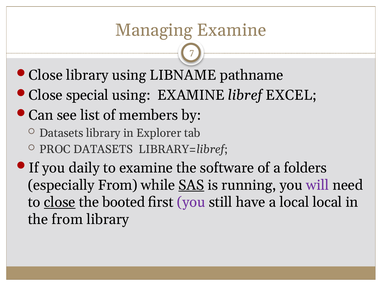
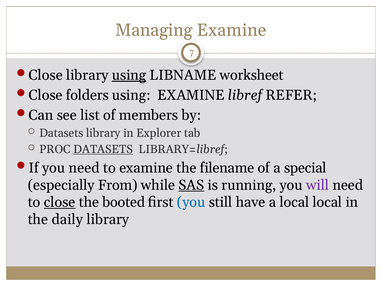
using at (129, 75) underline: none -> present
pathname: pathname -> worksheet
special: special -> folders
EXCEL: EXCEL -> REFER
DATASETS at (103, 149) underline: none -> present
you daily: daily -> need
software: software -> filename
folders: folders -> special
you at (191, 203) colour: purple -> blue
the from: from -> daily
